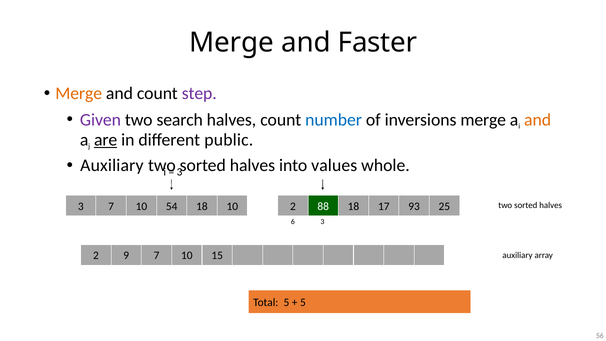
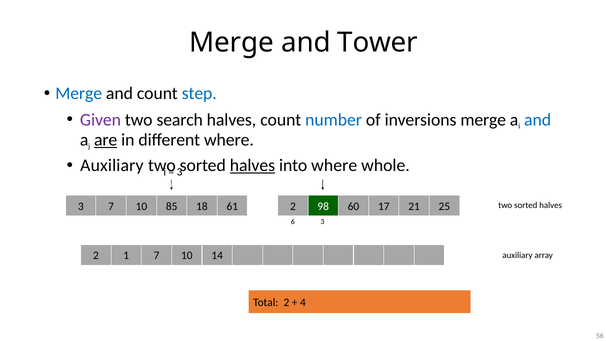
Faster: Faster -> Tower
Merge at (79, 94) colour: orange -> blue
step colour: purple -> blue
and at (538, 120) colour: orange -> blue
different public: public -> where
halves at (252, 165) underline: none -> present
into values: values -> where
54: 54 -> 85
18 10: 10 -> 61
88: 88 -> 98
7 18: 18 -> 60
93: 93 -> 21
9: 9 -> 1
15: 15 -> 14
Total 5: 5 -> 2
5 at (303, 302): 5 -> 4
